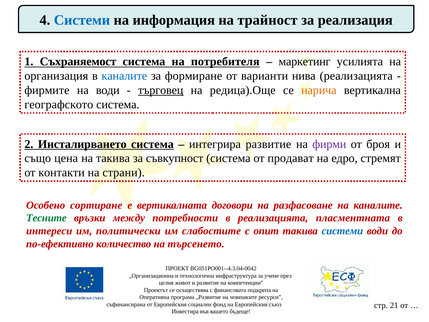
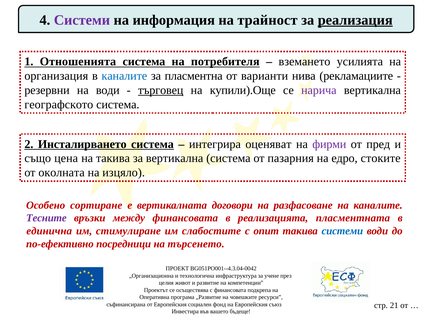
Системи at (82, 20) colour: blue -> purple
реализация underline: none -> present
Съхраняемост: Съхраняемост -> Отношенията
маркетинг: маркетинг -> вземането
формиране: формиране -> пласментна
нива реализацията: реализацията -> рекламациите
фирмите: фирмите -> резервни
редица).Още: редица).Още -> купили).Още
нарича colour: orange -> purple
интегрира развитие: развитие -> оценяват
броя: броя -> пред
за съвкупност: съвкупност -> вертикална
продават: продават -> пазарния
стремят: стремят -> стоките
контакти: контакти -> околната
страни: страни -> изцяло
Тесните colour: green -> purple
между потребности: потребности -> финансовата
интереси: интереси -> единична
политически: политически -> стимулиране
количество: количество -> посредници
